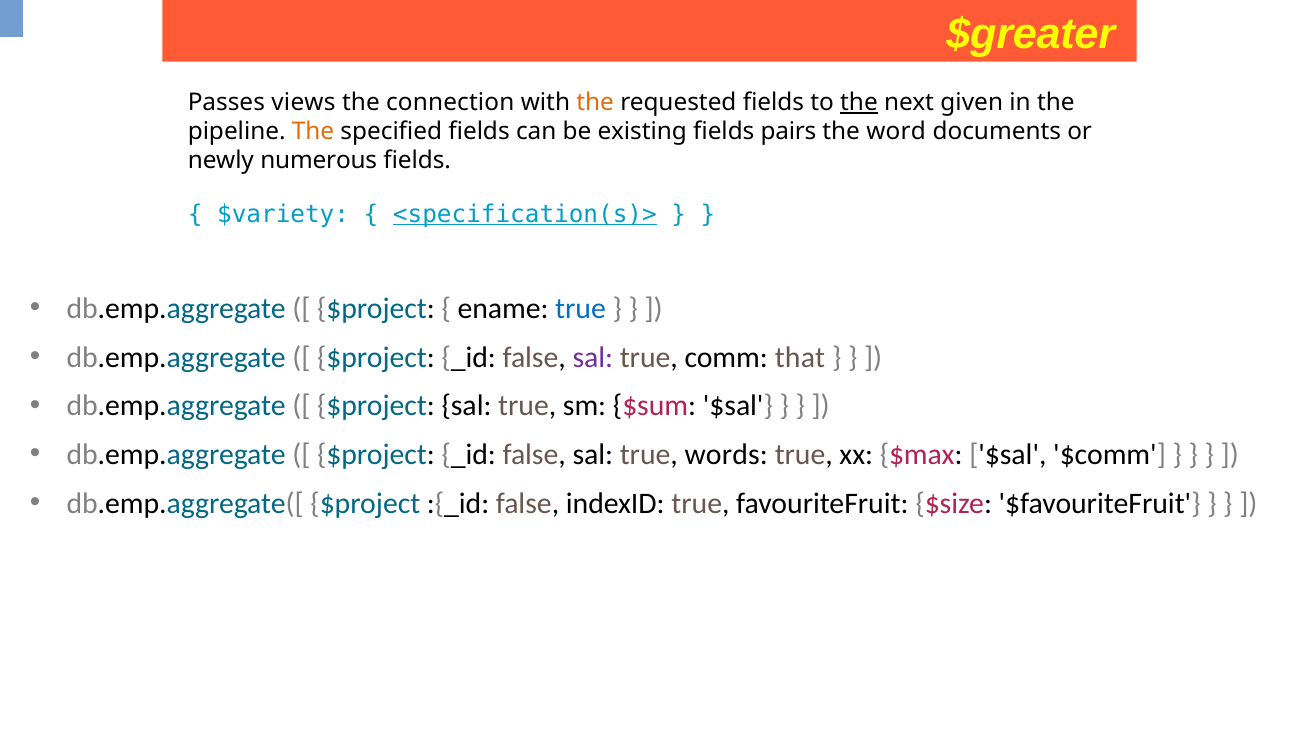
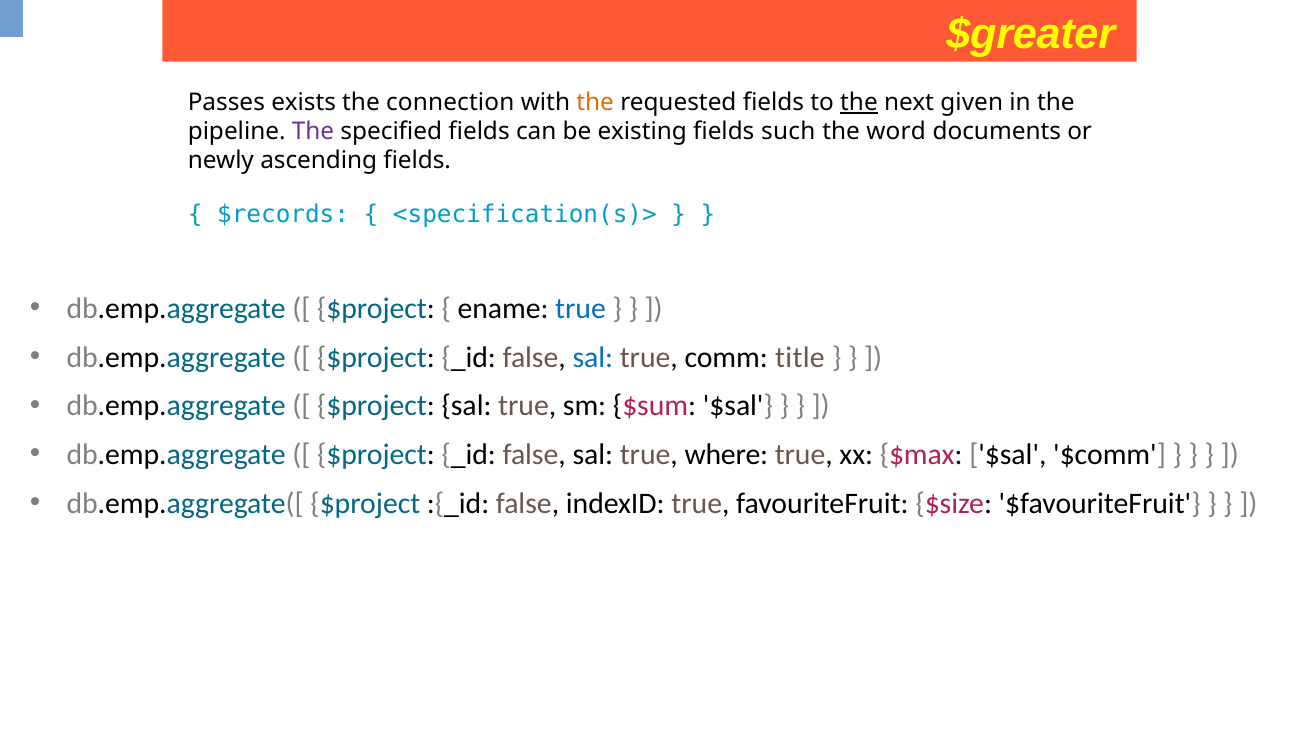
views: views -> exists
The at (313, 132) colour: orange -> purple
pairs: pairs -> such
numerous: numerous -> ascending
$variety: $variety -> $records
<specification(s)> underline: present -> none
sal at (593, 357) colour: purple -> blue
that: that -> title
words: words -> where
